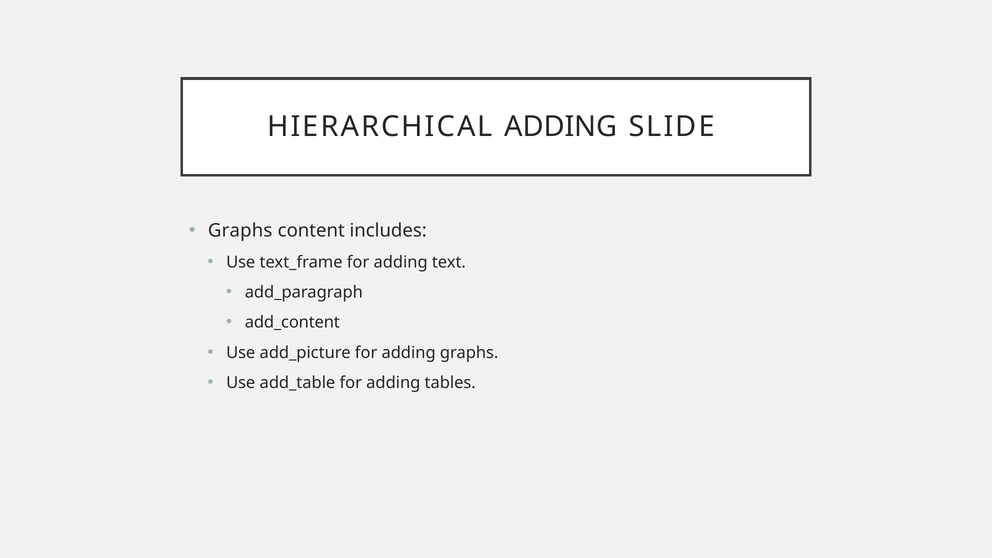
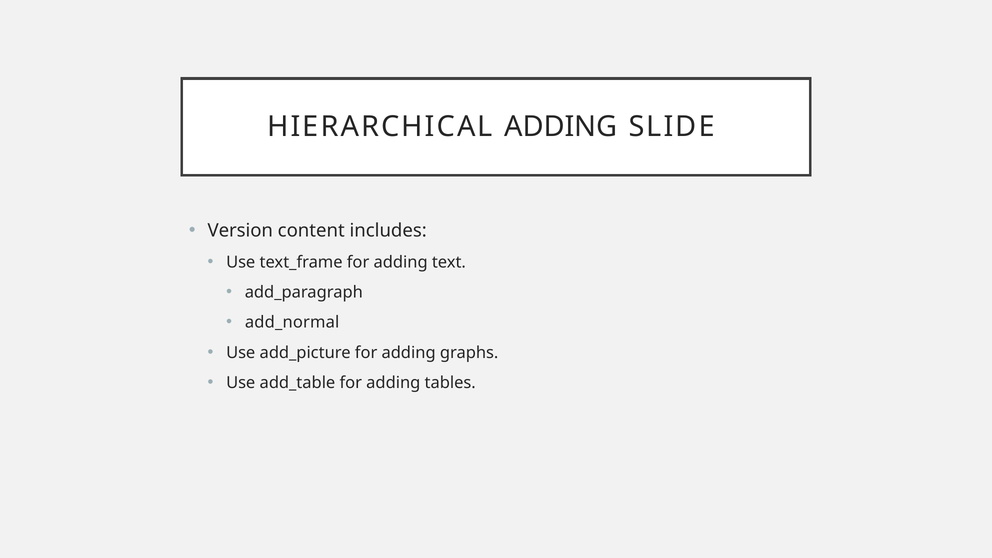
Graphs at (240, 231): Graphs -> Version
add_content: add_content -> add_normal
